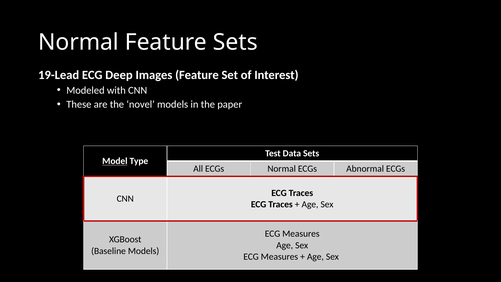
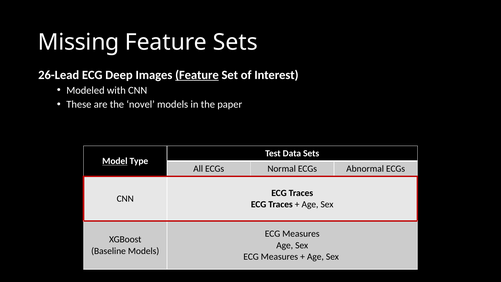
Normal at (79, 42): Normal -> Missing
19-Lead: 19-Lead -> 26-Lead
Feature at (197, 75) underline: none -> present
